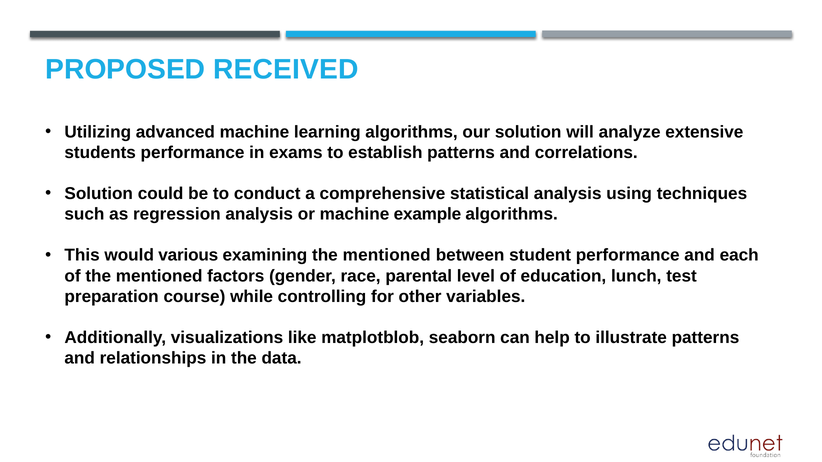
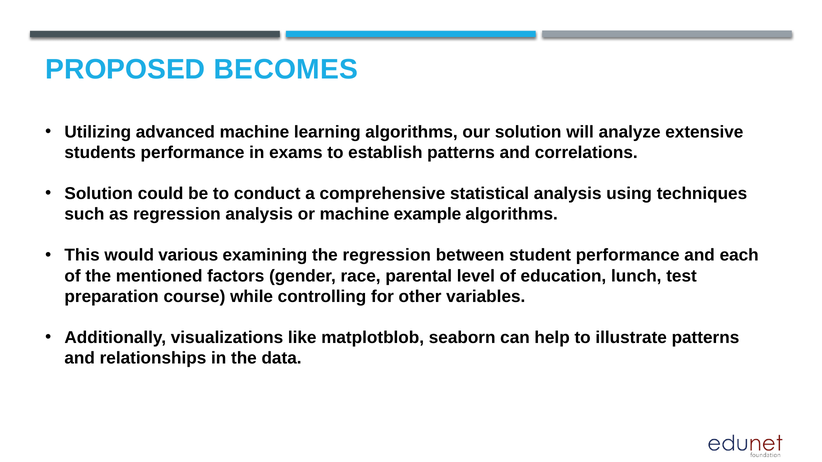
RECEIVED: RECEIVED -> BECOMES
examining the mentioned: mentioned -> regression
